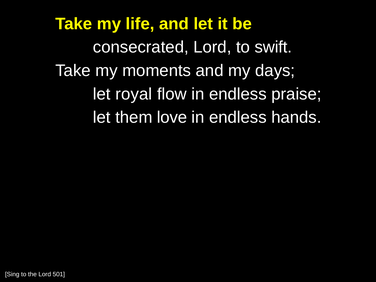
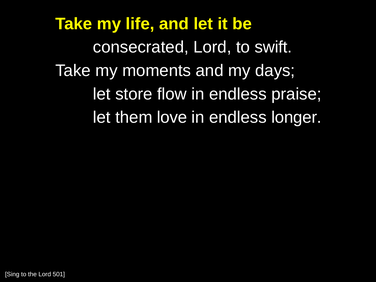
royal: royal -> store
hands: hands -> longer
